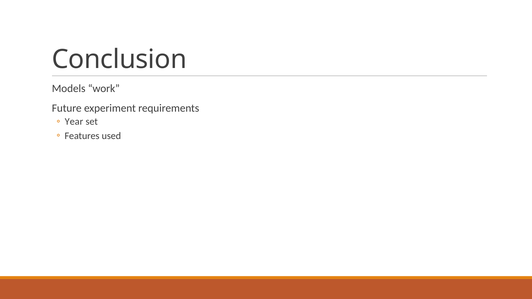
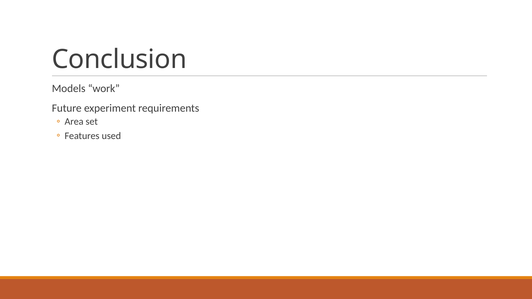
Year: Year -> Area
